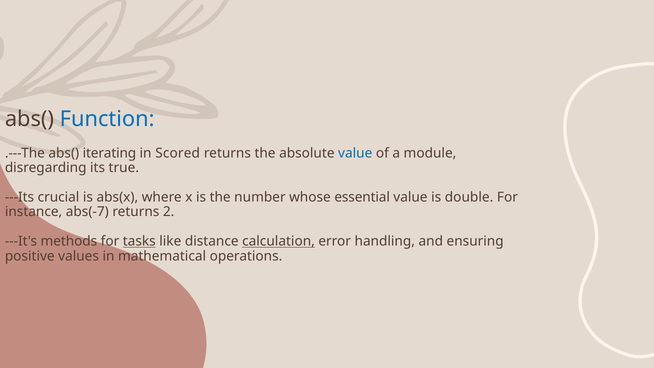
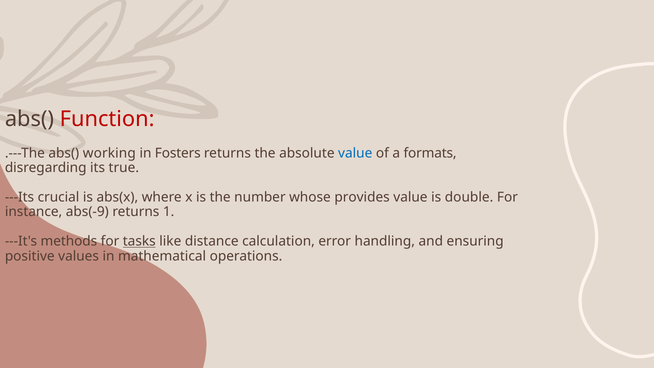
Function colour: blue -> red
iterating: iterating -> working
Scored: Scored -> Fosters
module: module -> formats
essential: essential -> provides
abs(-7: abs(-7 -> abs(-9
2: 2 -> 1
calculation underline: present -> none
